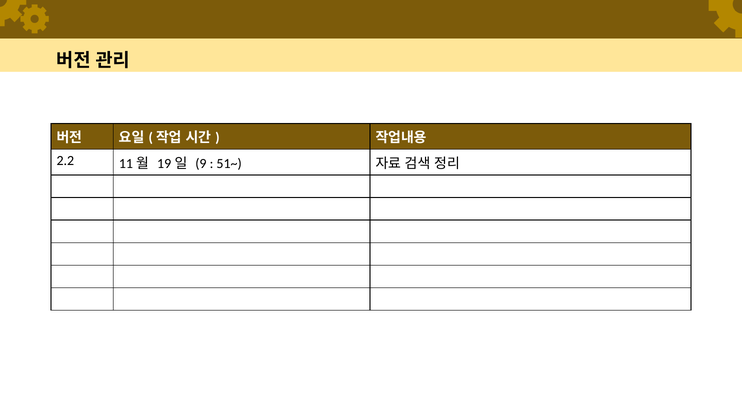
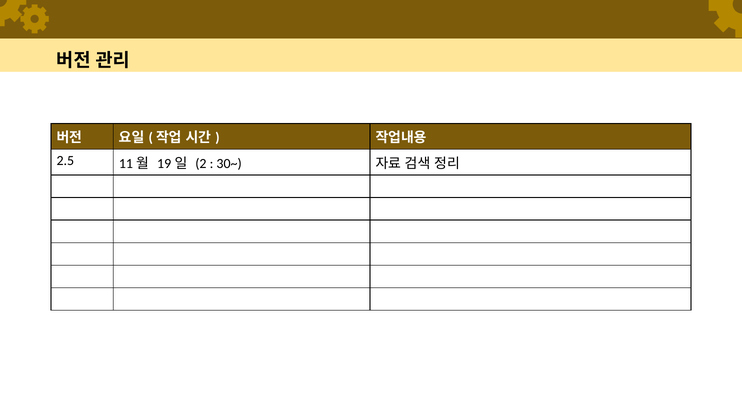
2.2: 2.2 -> 2.5
9: 9 -> 2
51~: 51~ -> 30~
